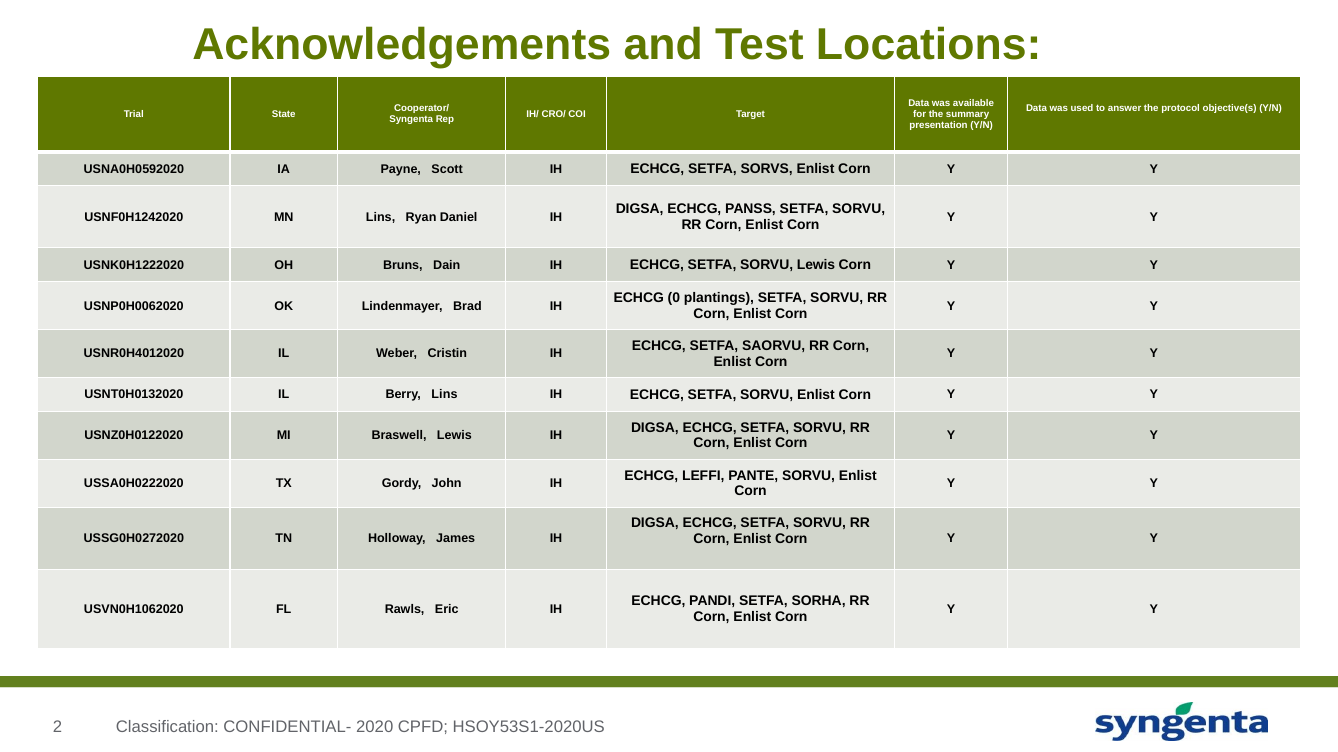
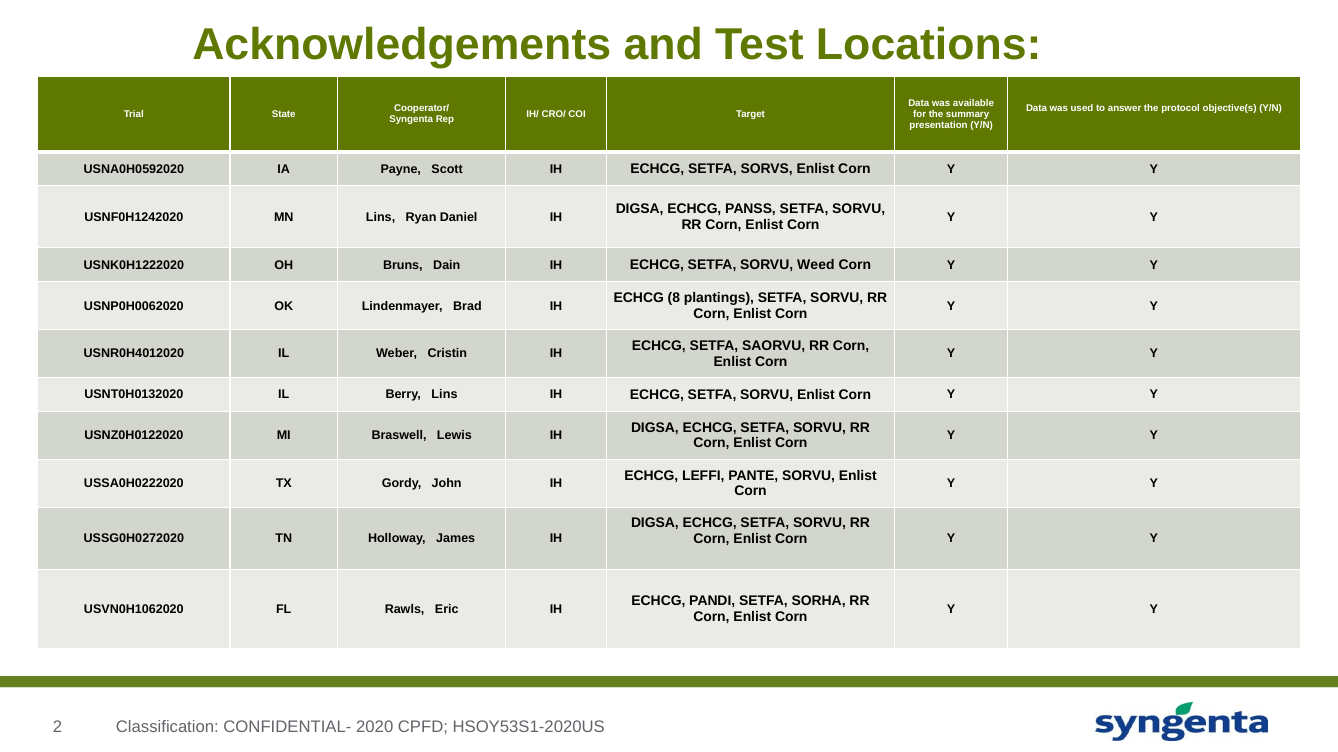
SORVU Lewis: Lewis -> Weed
0: 0 -> 8
